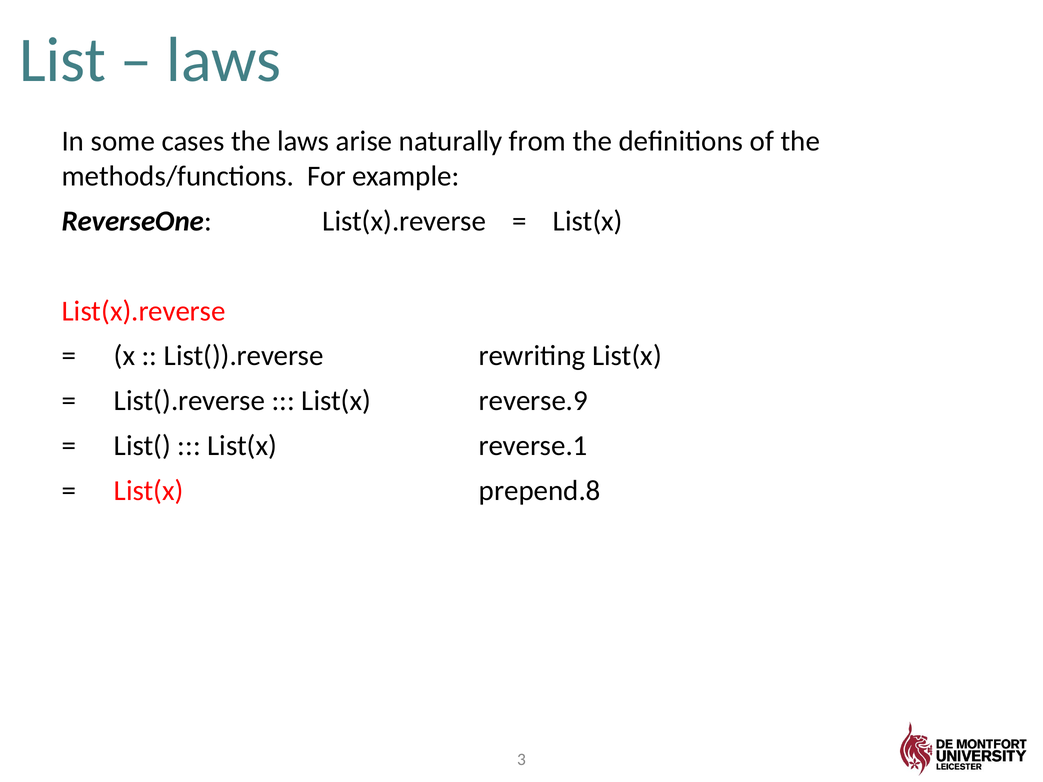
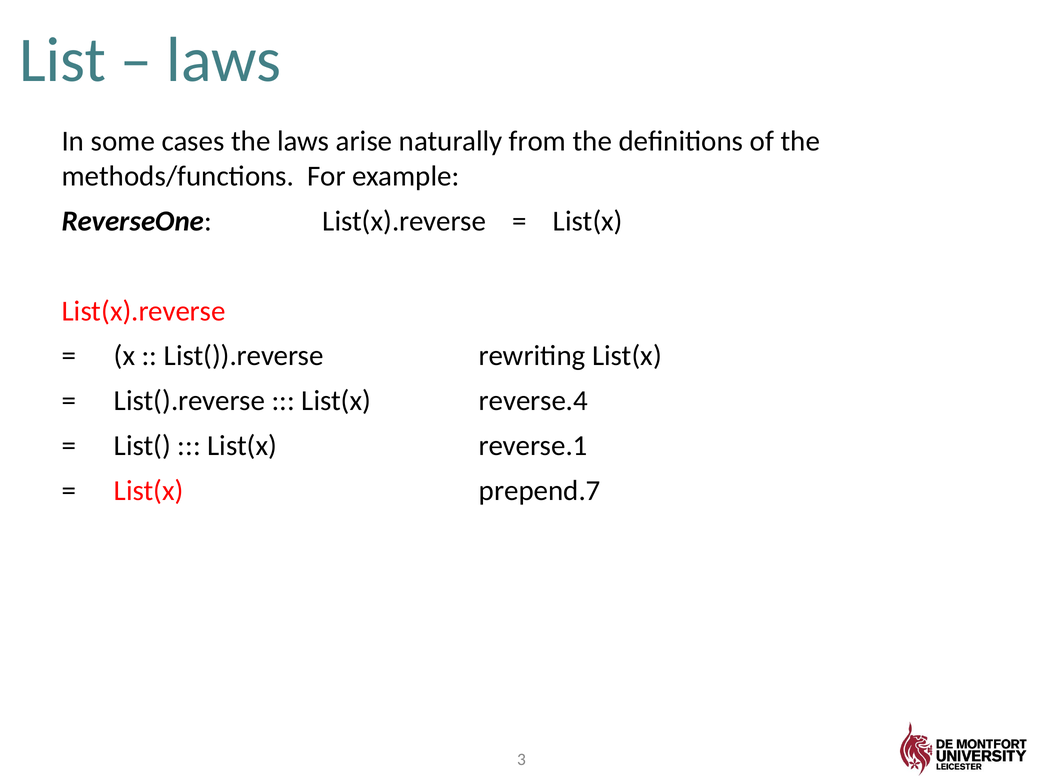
reverse.9: reverse.9 -> reverse.4
prepend.8: prepend.8 -> prepend.7
